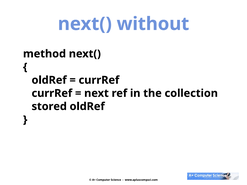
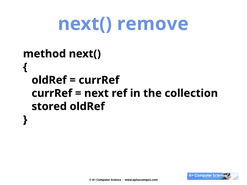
without: without -> remove
